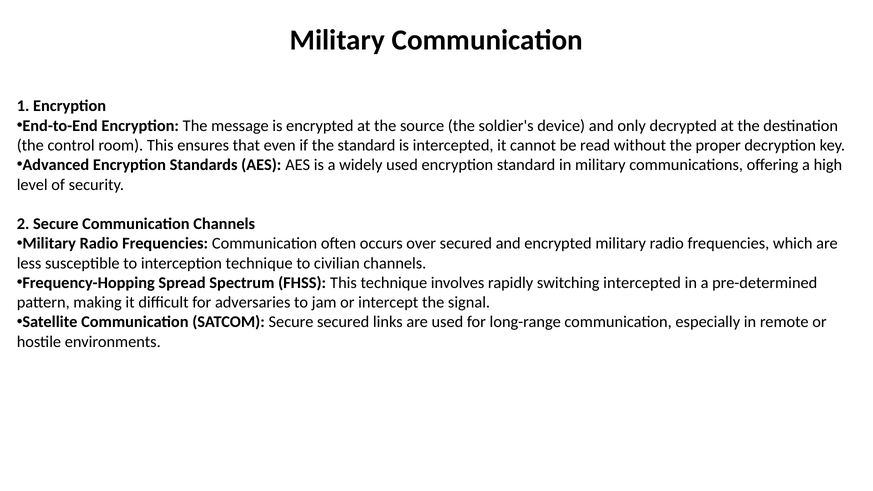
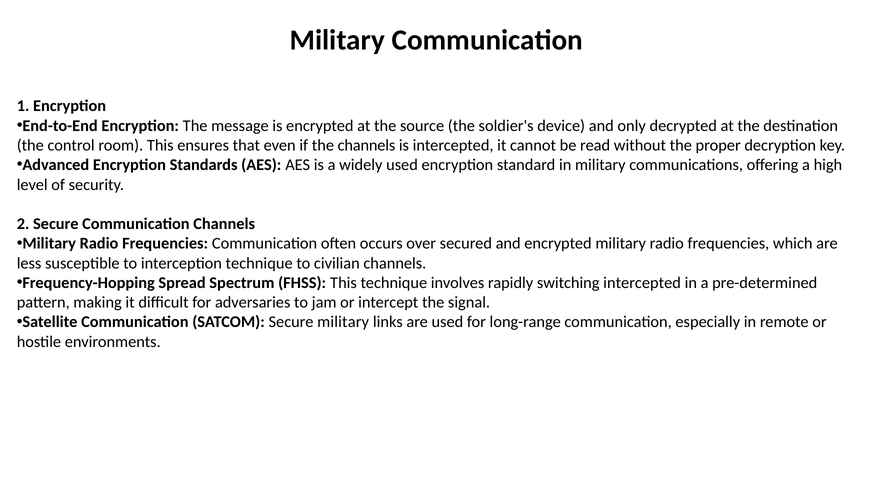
the standard: standard -> channels
Secure secured: secured -> military
